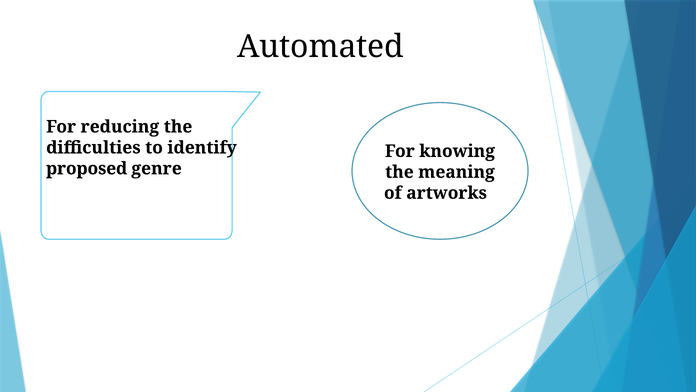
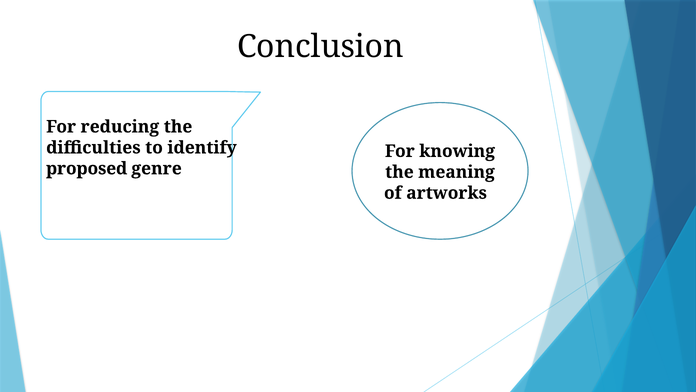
Automated: Automated -> Conclusion
